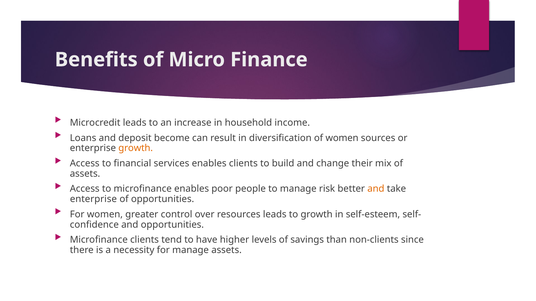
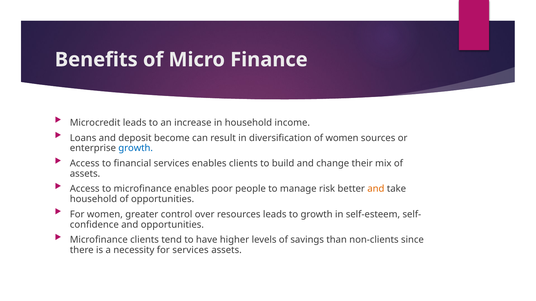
growth at (136, 148) colour: orange -> blue
enterprise at (93, 199): enterprise -> household
for manage: manage -> services
